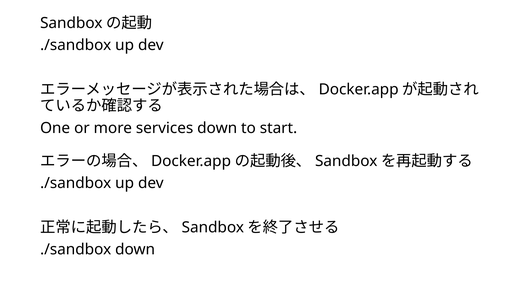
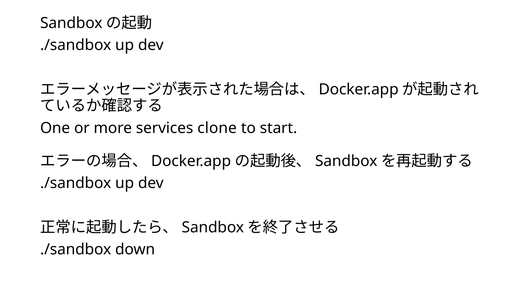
services down: down -> clone
